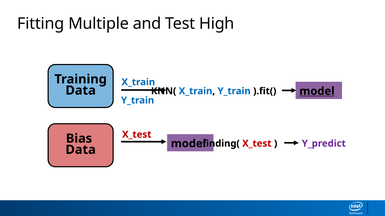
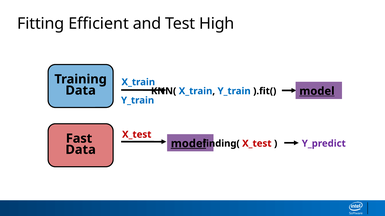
Multiple: Multiple -> Efficient
Bias: Bias -> Fast
model at (188, 144) underline: none -> present
